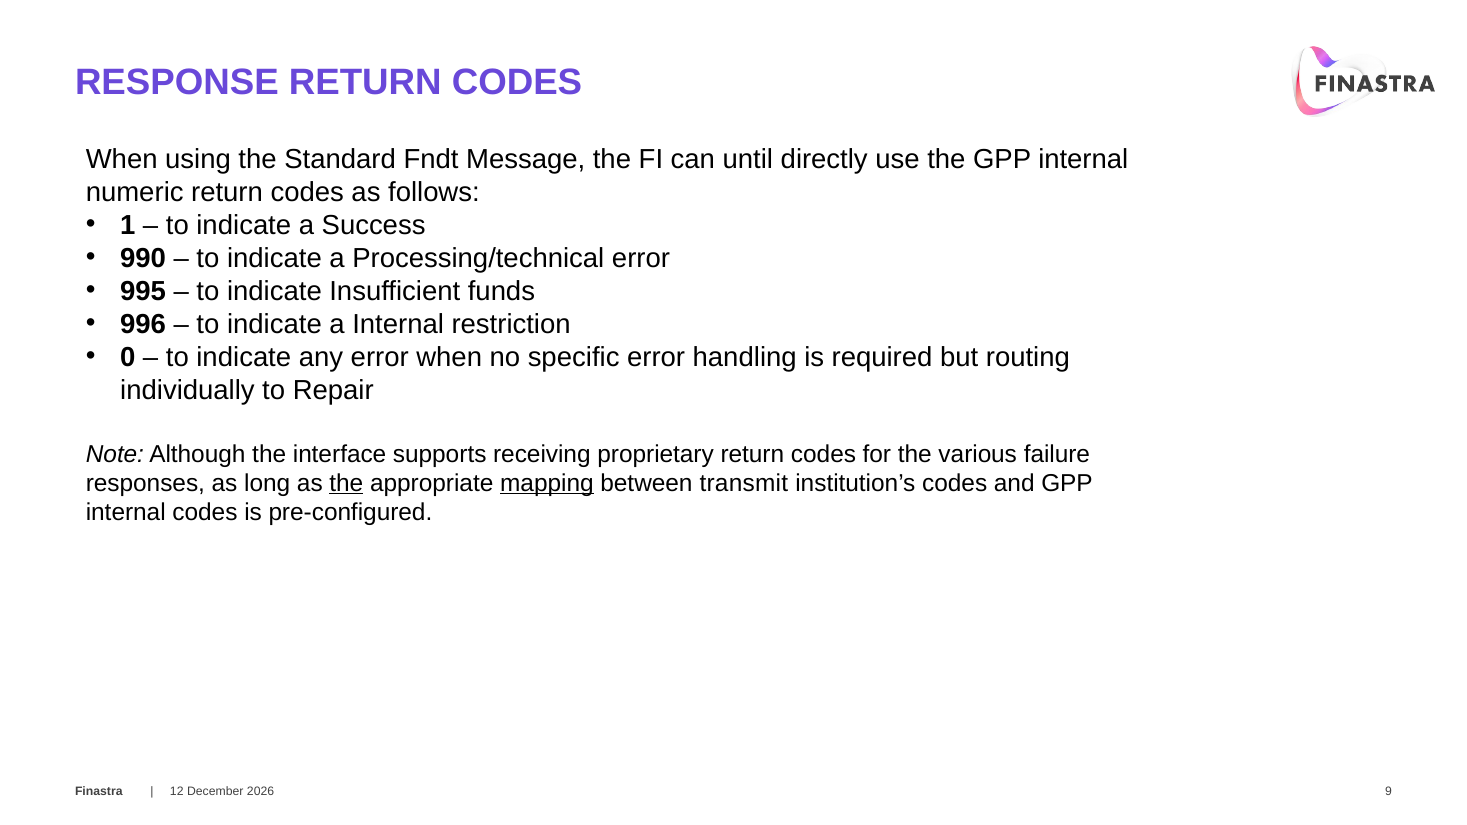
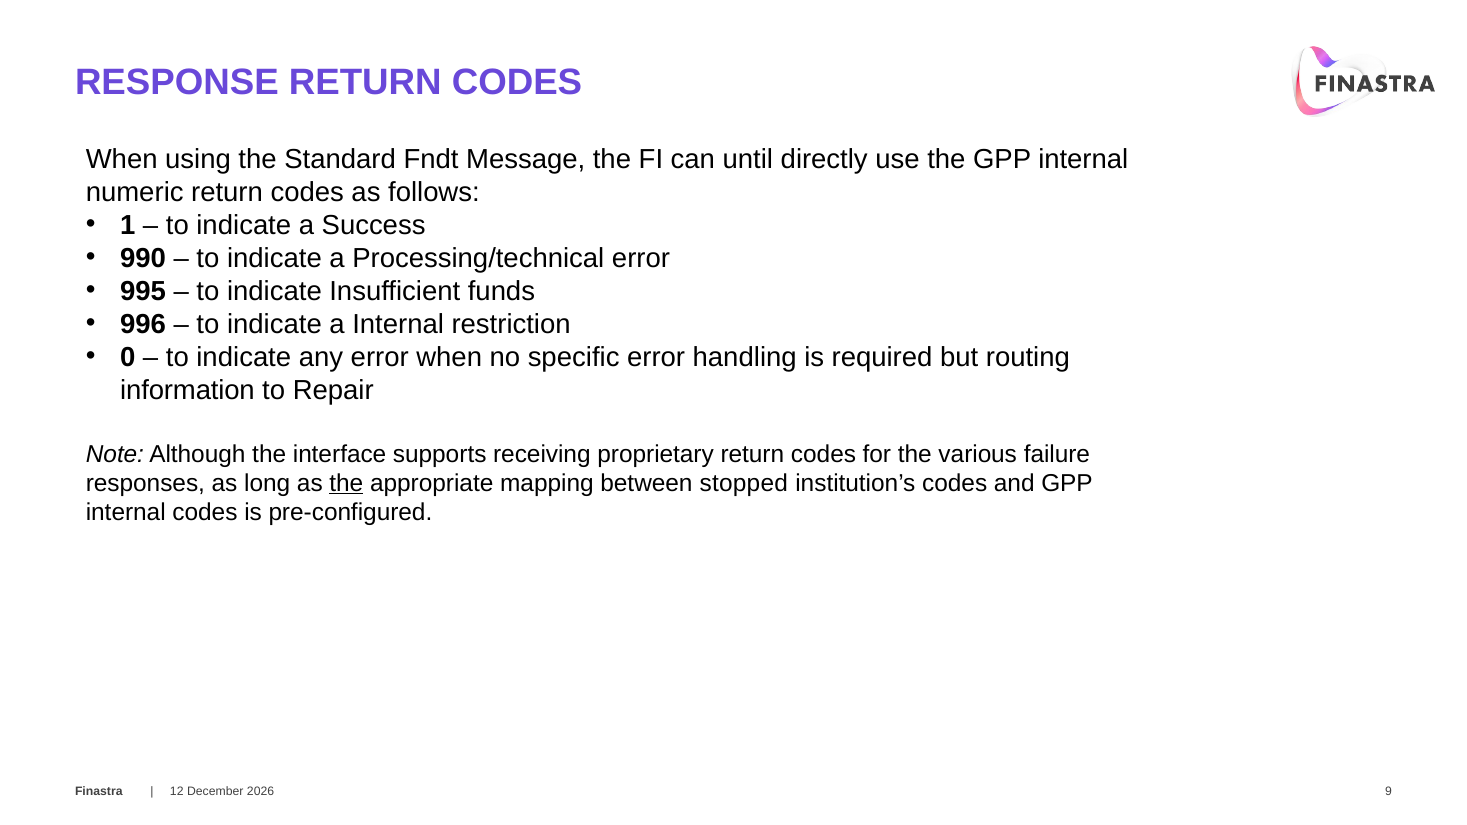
individually: individually -> information
mapping underline: present -> none
transmit: transmit -> stopped
